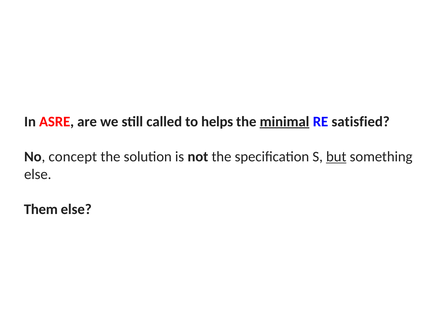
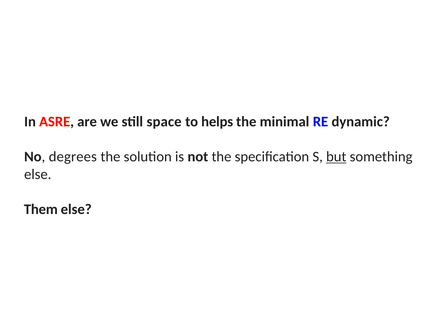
called: called -> space
minimal underline: present -> none
satisfied: satisfied -> dynamic
concept: concept -> degrees
